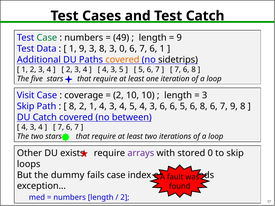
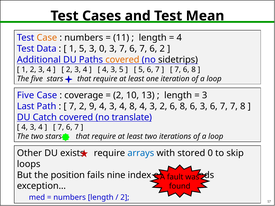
Test Catch: Catch -> Mean
Case at (47, 38) colour: green -> orange
49: 49 -> 11
9 at (179, 38): 9 -> 4
1 9: 9 -> 5
3 8: 8 -> 0
3 0: 0 -> 7
6 1: 1 -> 2
Visit at (26, 95): Visit -> Five
10 10: 10 -> 13
Skip at (26, 106): Skip -> Last
8 at (73, 106): 8 -> 7
2 1: 1 -> 9
4 5: 5 -> 8
3 6: 6 -> 2
5 at (184, 106): 5 -> 8
8 at (204, 106): 8 -> 3
7 9: 9 -> 7
between: between -> translate
arrays colour: purple -> blue
dummy: dummy -> position
fails case: case -> nine
